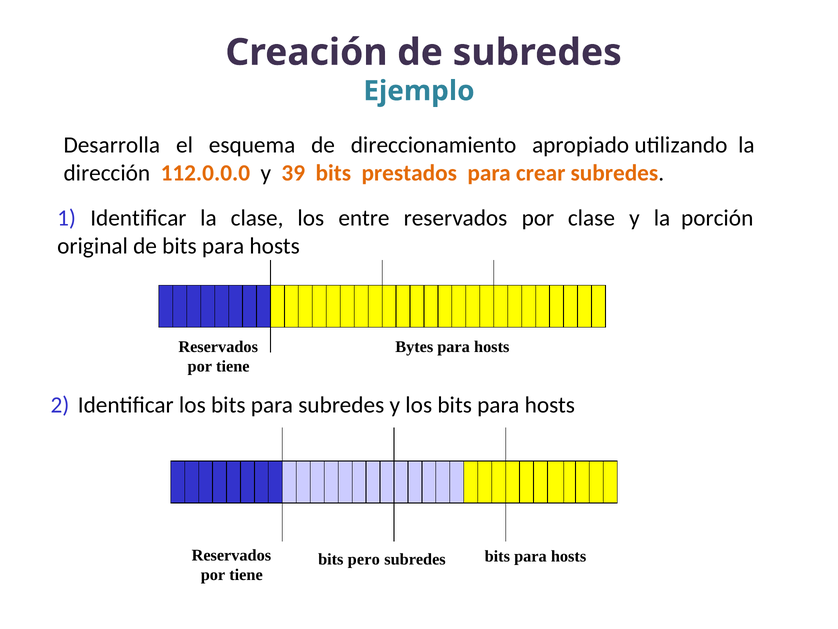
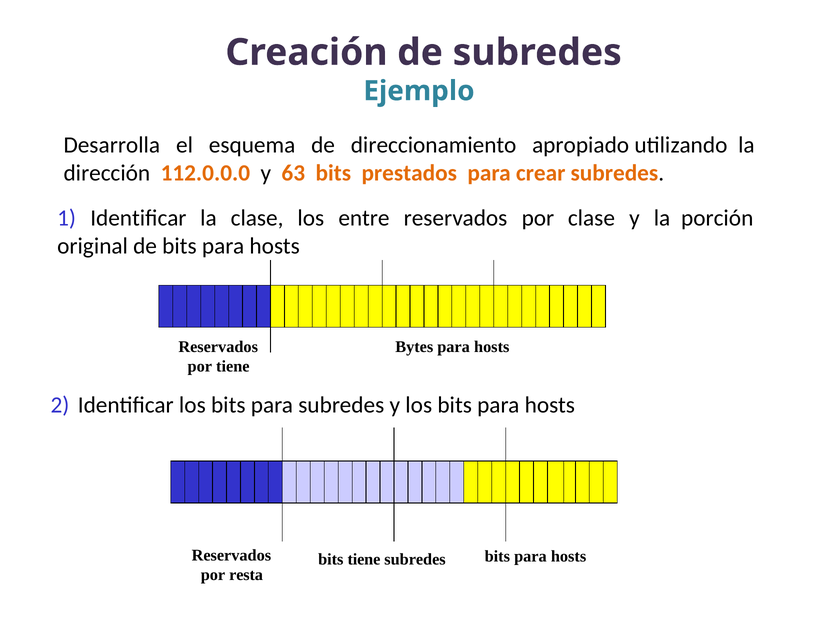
39: 39 -> 63
bits pero: pero -> tiene
tiene at (246, 575): tiene -> resta
